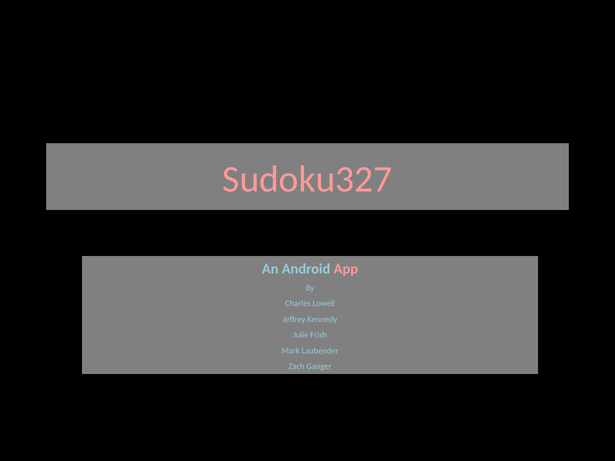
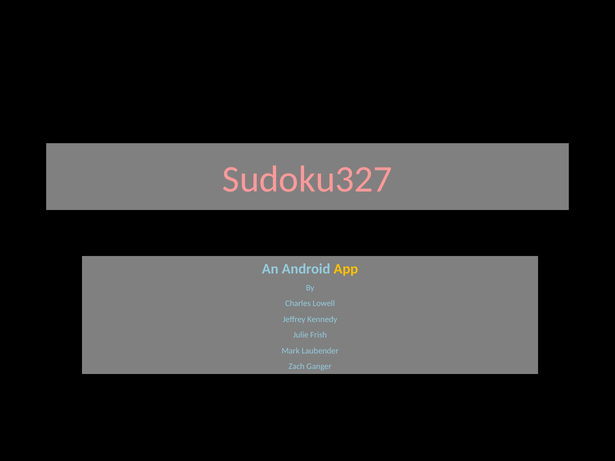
App colour: pink -> yellow
